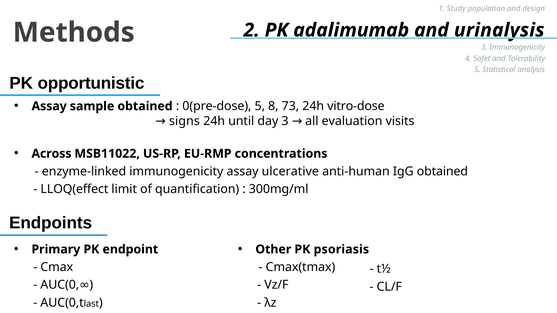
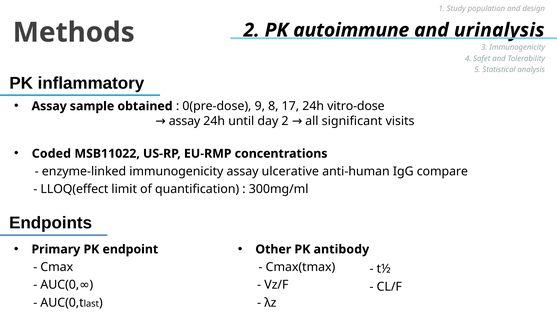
adalimumab: adalimumab -> autoimmune
opportunistic: opportunistic -> inflammatory
0(pre-dose 5: 5 -> 9
73: 73 -> 17
signs at (184, 121): signs -> assay
day 3: 3 -> 2
evaluation: evaluation -> significant
Across: Across -> Coded
IgG obtained: obtained -> compare
psoriasis: psoriasis -> antibody
